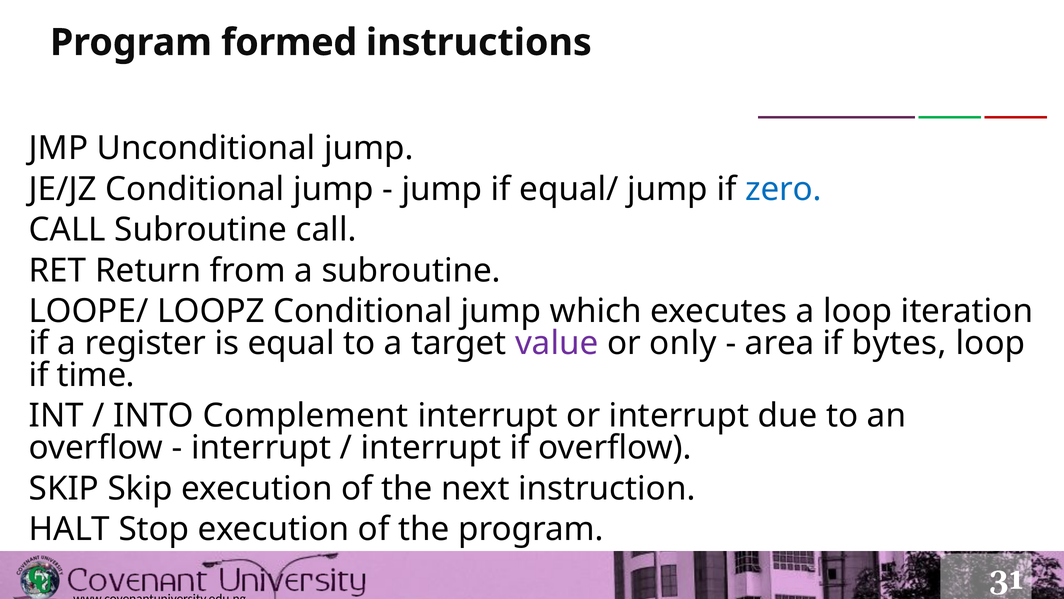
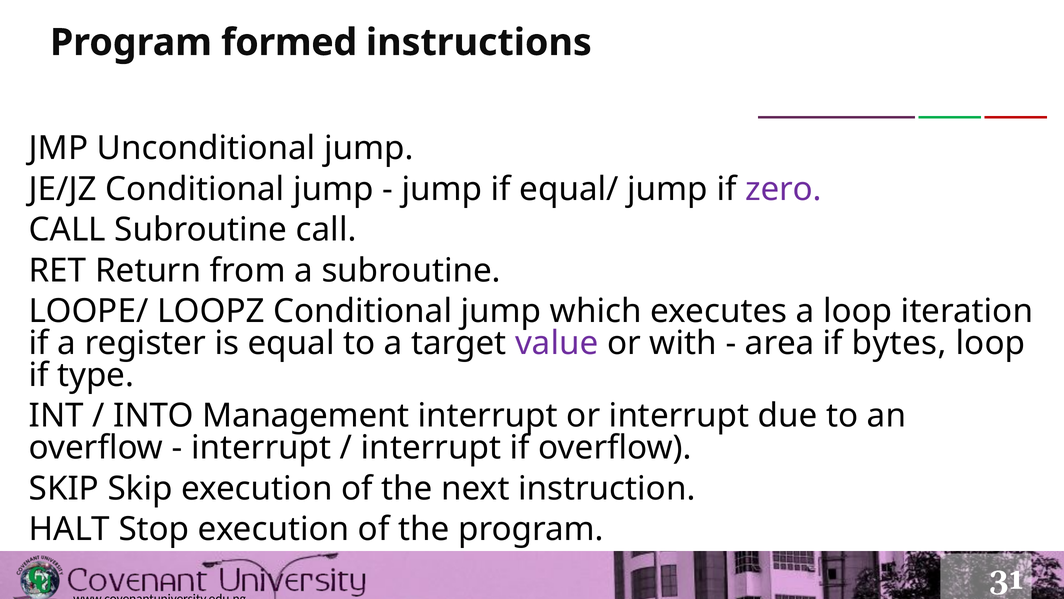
zero colour: blue -> purple
only: only -> with
time: time -> type
Complement: Complement -> Management
